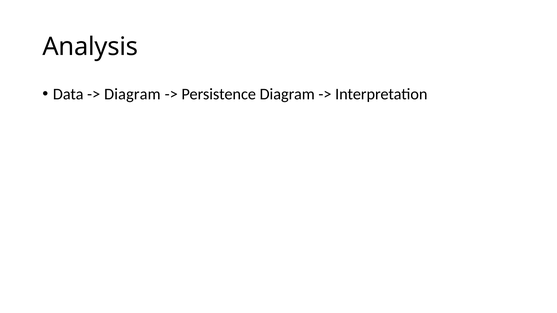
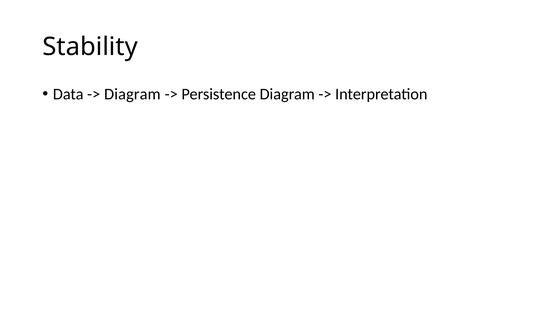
Analysis: Analysis -> Stability
